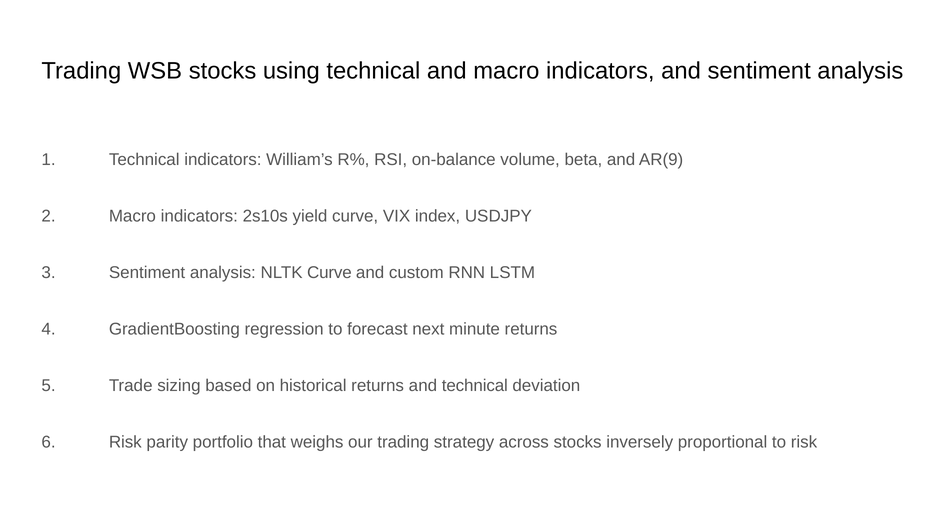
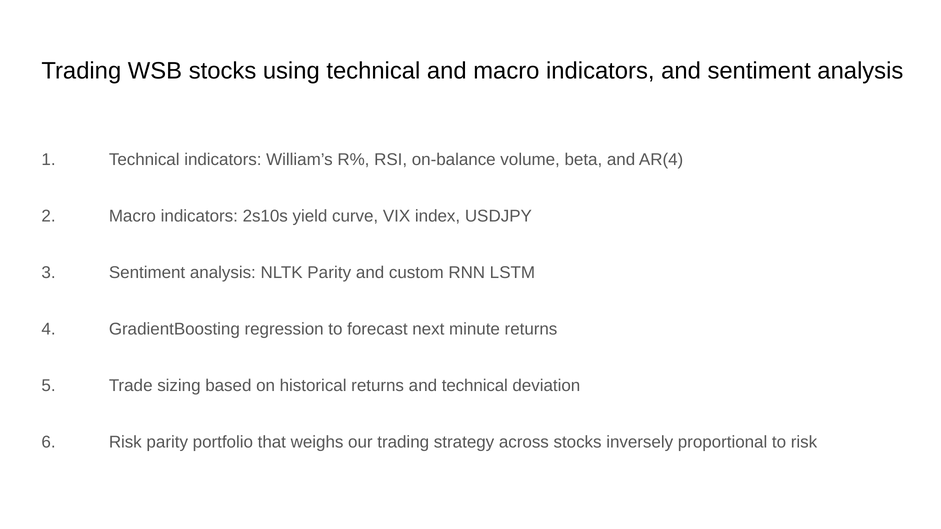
AR(9: AR(9 -> AR(4
NLTK Curve: Curve -> Parity
